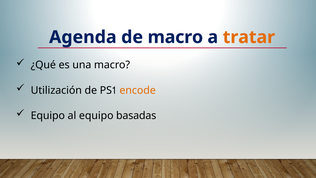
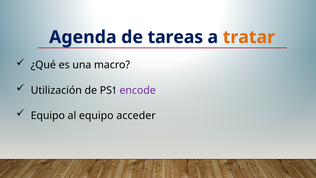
de macro: macro -> tareas
encode colour: orange -> purple
basadas: basadas -> acceder
